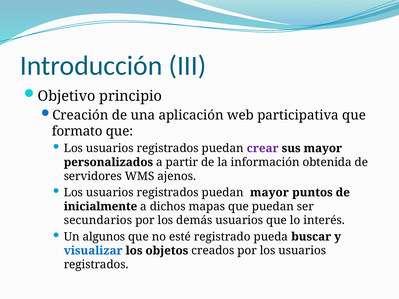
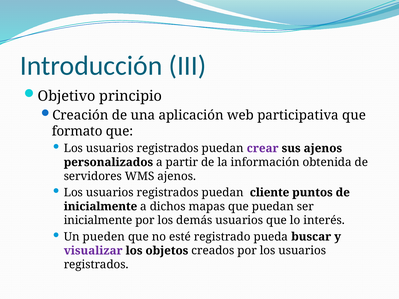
sus mayor: mayor -> ajenos
puedan mayor: mayor -> cliente
secundarios at (98, 221): secundarios -> inicialmente
algunos: algunos -> pueden
visualizar colour: blue -> purple
